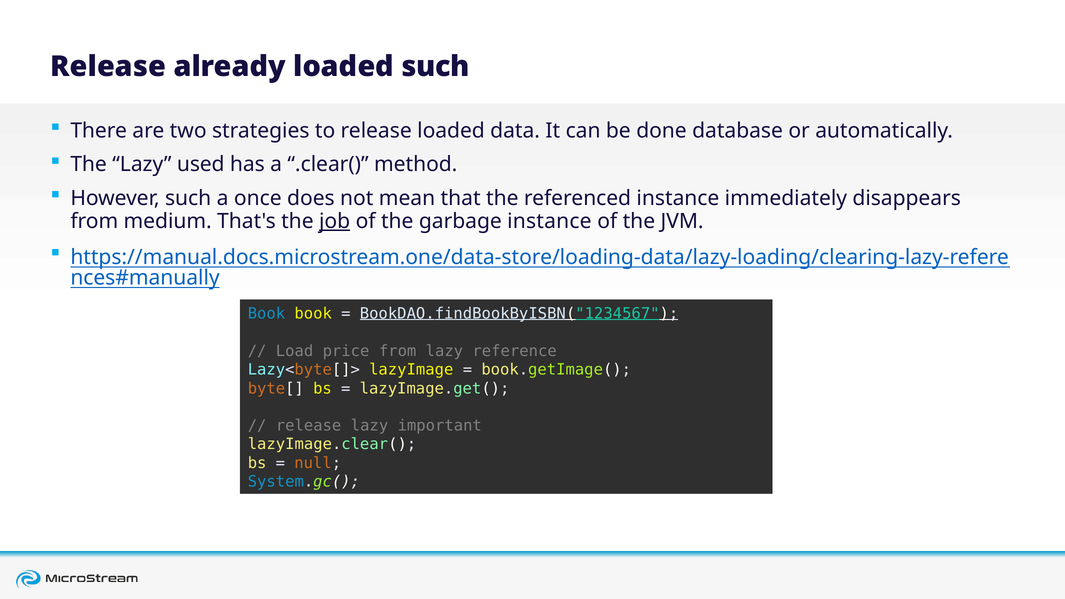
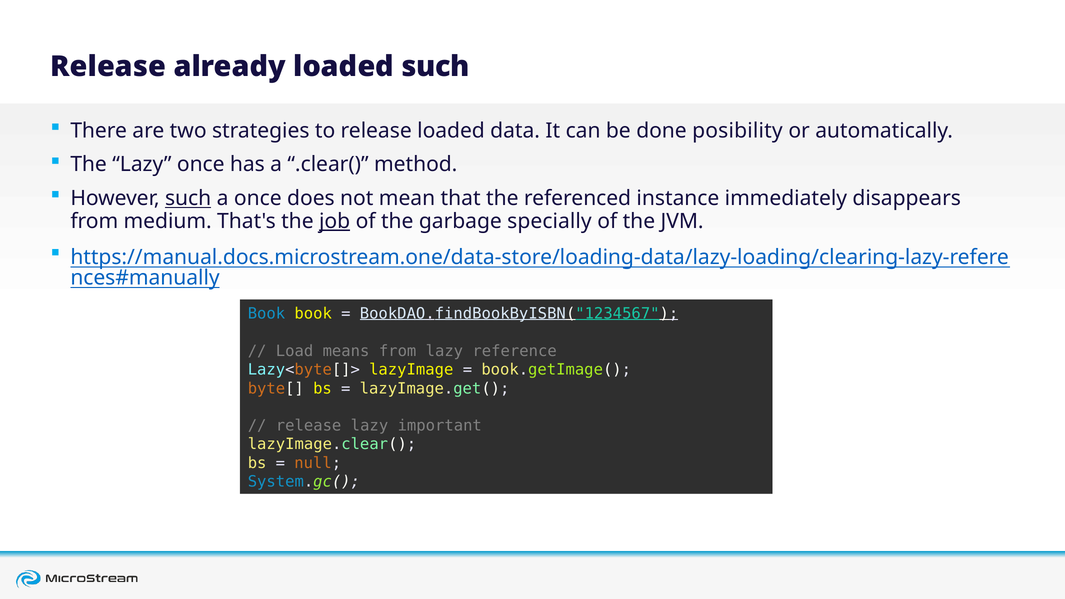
database: database -> posibility
Lazy used: used -> once
such at (188, 198) underline: none -> present
garbage instance: instance -> specially
price: price -> means
